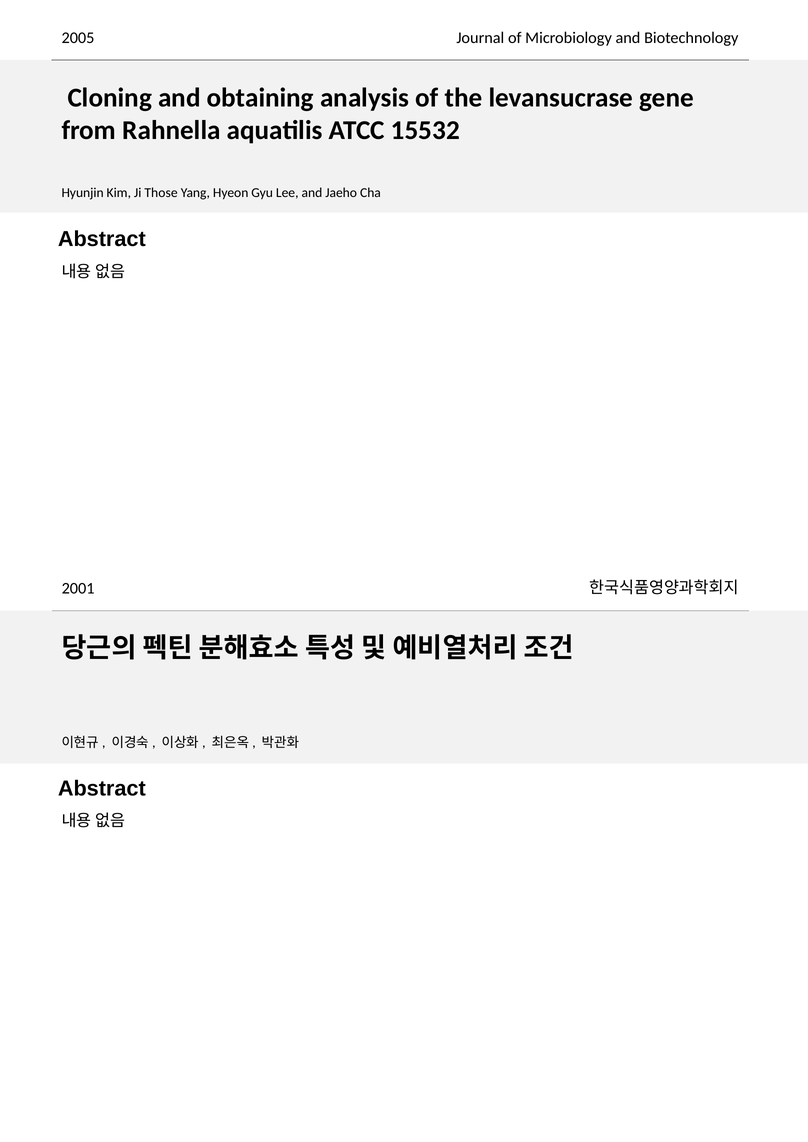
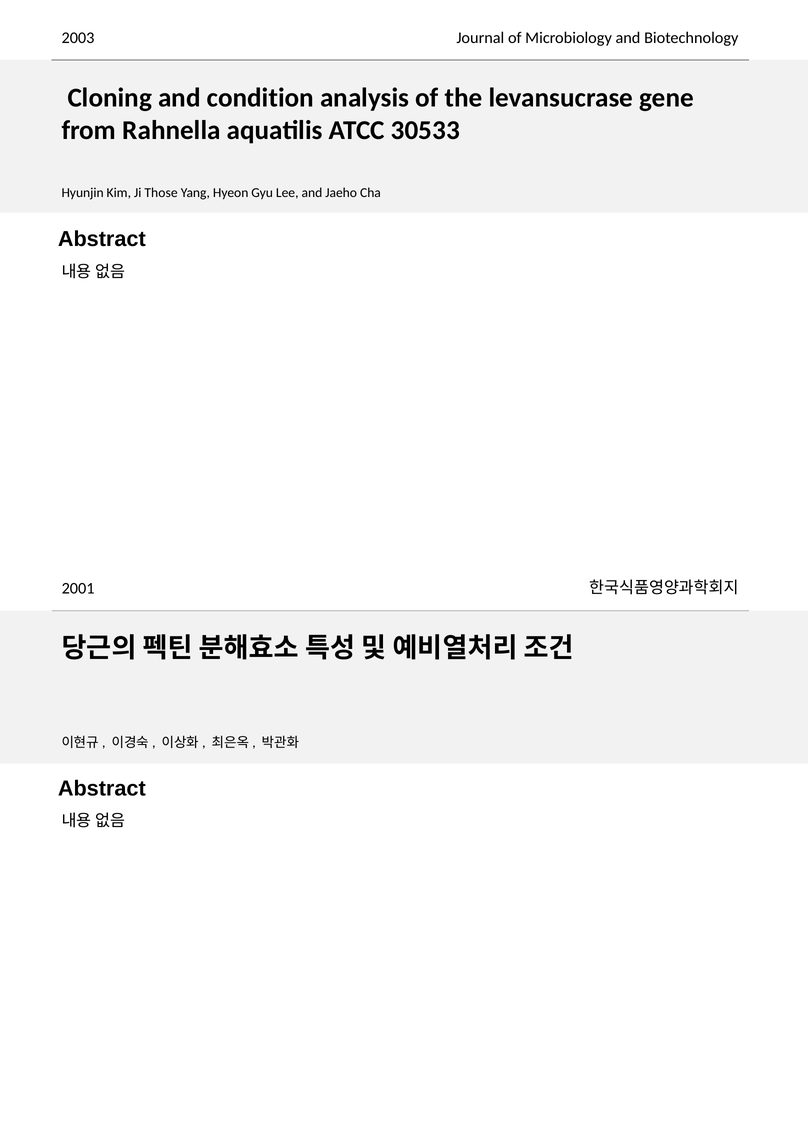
2005: 2005 -> 2003
obtaining: obtaining -> condition
15532: 15532 -> 30533
